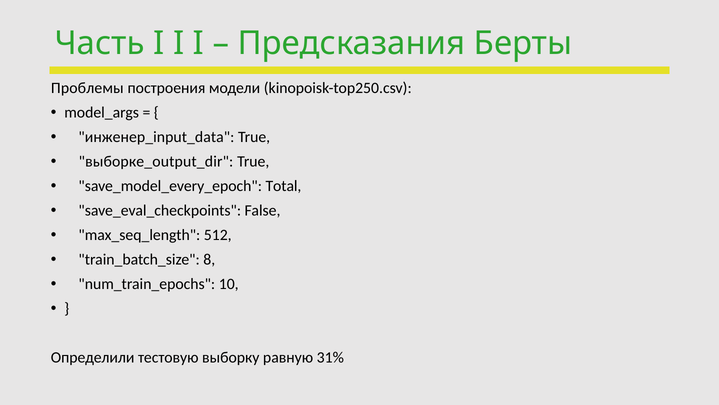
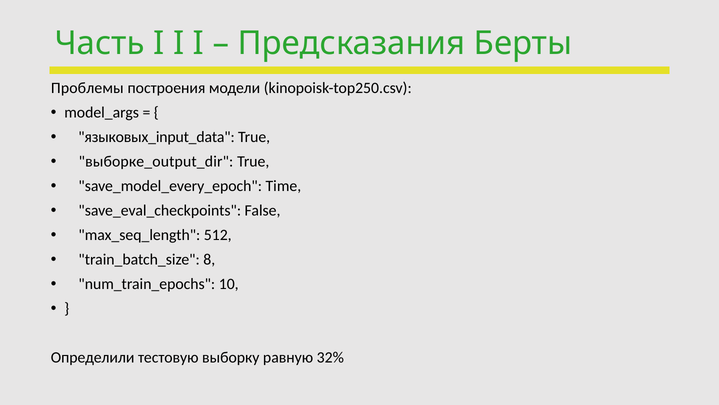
инженер_input_data: инженер_input_data -> языковых_input_data
Total: Total -> Time
31%: 31% -> 32%
